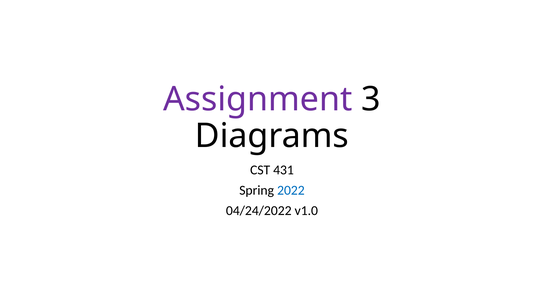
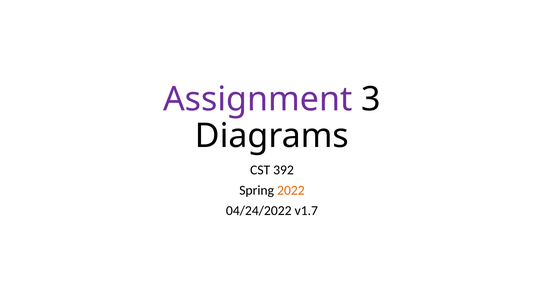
431: 431 -> 392
2022 colour: blue -> orange
v1.0: v1.0 -> v1.7
